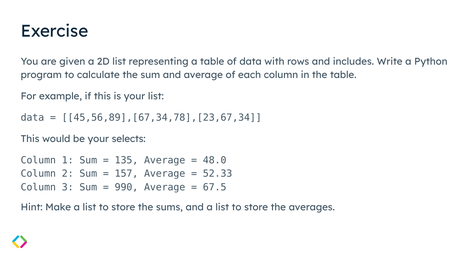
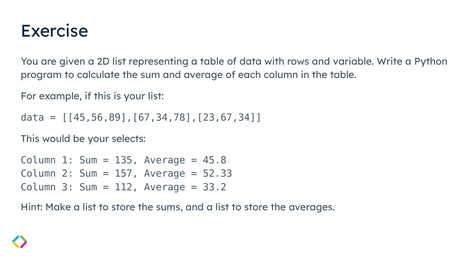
includes: includes -> variable
48.0: 48.0 -> 45.8
990: 990 -> 112
67.5: 67.5 -> 33.2
